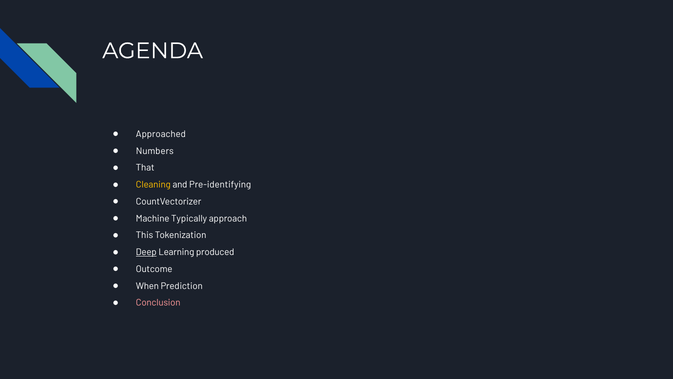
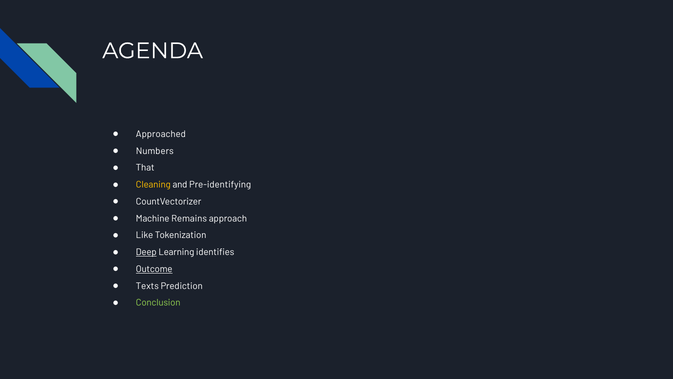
Typically: Typically -> Remains
This: This -> Like
produced: produced -> identifies
Outcome underline: none -> present
When: When -> Texts
Conclusion colour: pink -> light green
